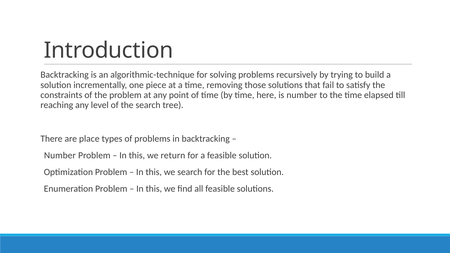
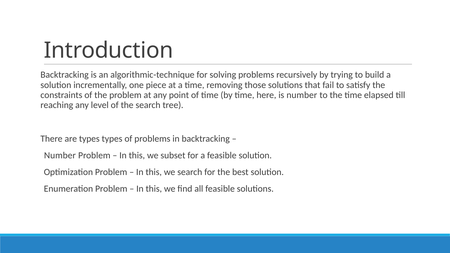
are place: place -> types
return: return -> subset
